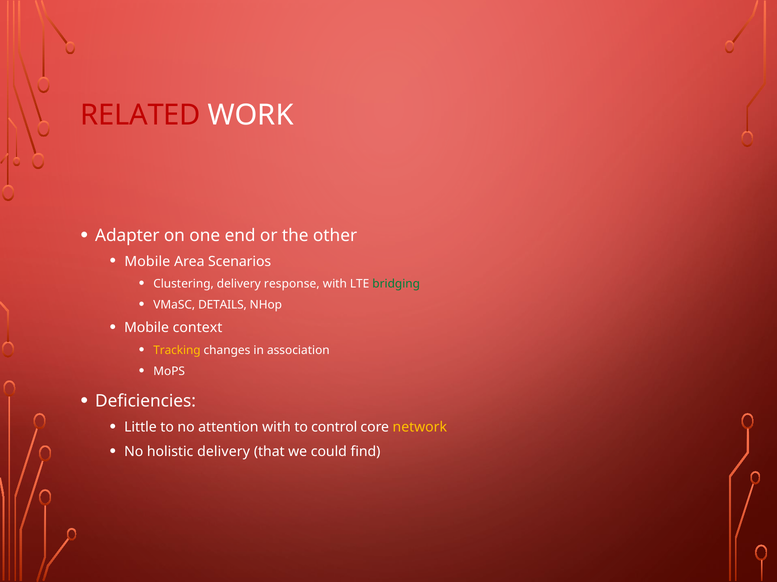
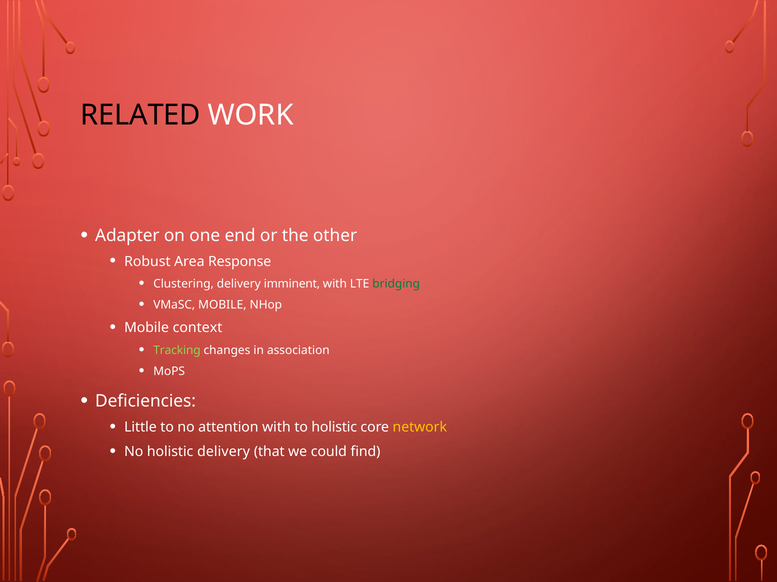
RELATED colour: red -> black
Mobile at (147, 262): Mobile -> Robust
Scenarios: Scenarios -> Response
response: response -> imminent
VMaSC DETAILS: DETAILS -> MOBILE
Tracking colour: yellow -> light green
to control: control -> holistic
